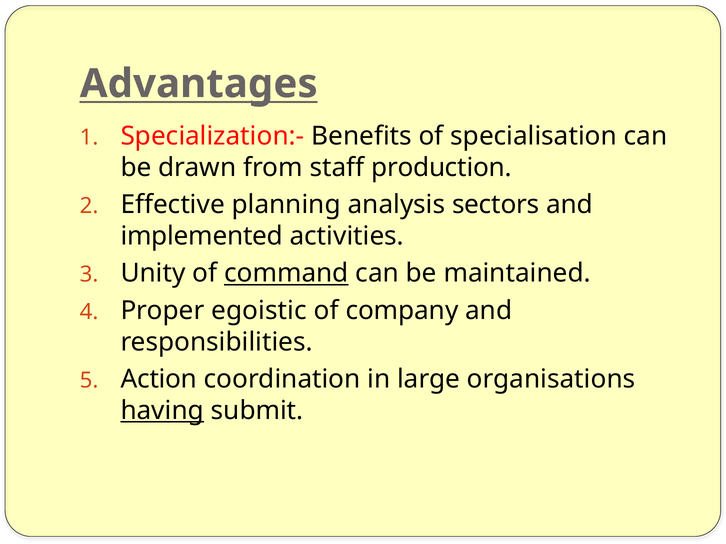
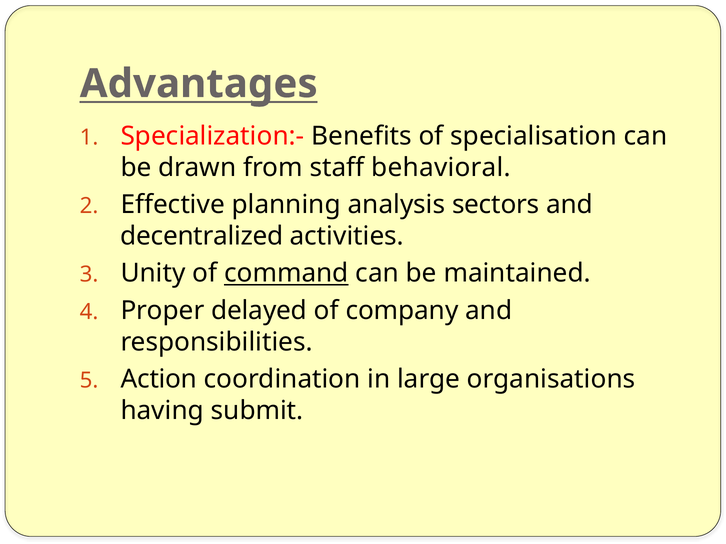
production: production -> behavioral
implemented: implemented -> decentralized
egoistic: egoistic -> delayed
having underline: present -> none
